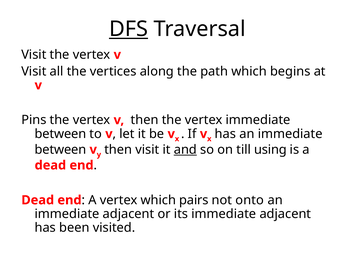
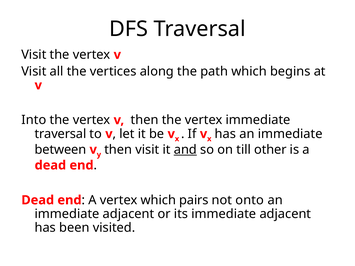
DFS underline: present -> none
Pins: Pins -> Into
between at (60, 134): between -> traversal
using: using -> other
